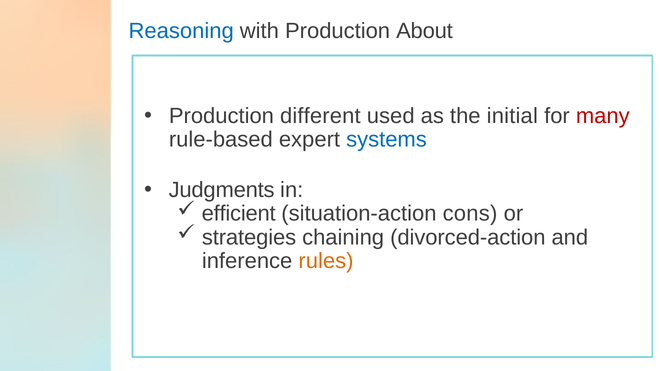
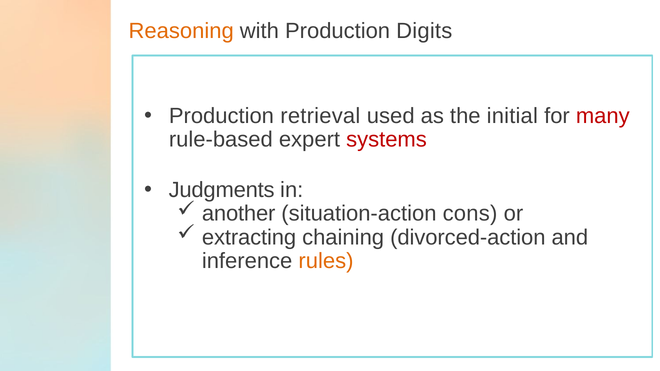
Reasoning colour: blue -> orange
About: About -> Digits
different: different -> retrieval
systems colour: blue -> red
efficient: efficient -> another
strategies: strategies -> extracting
